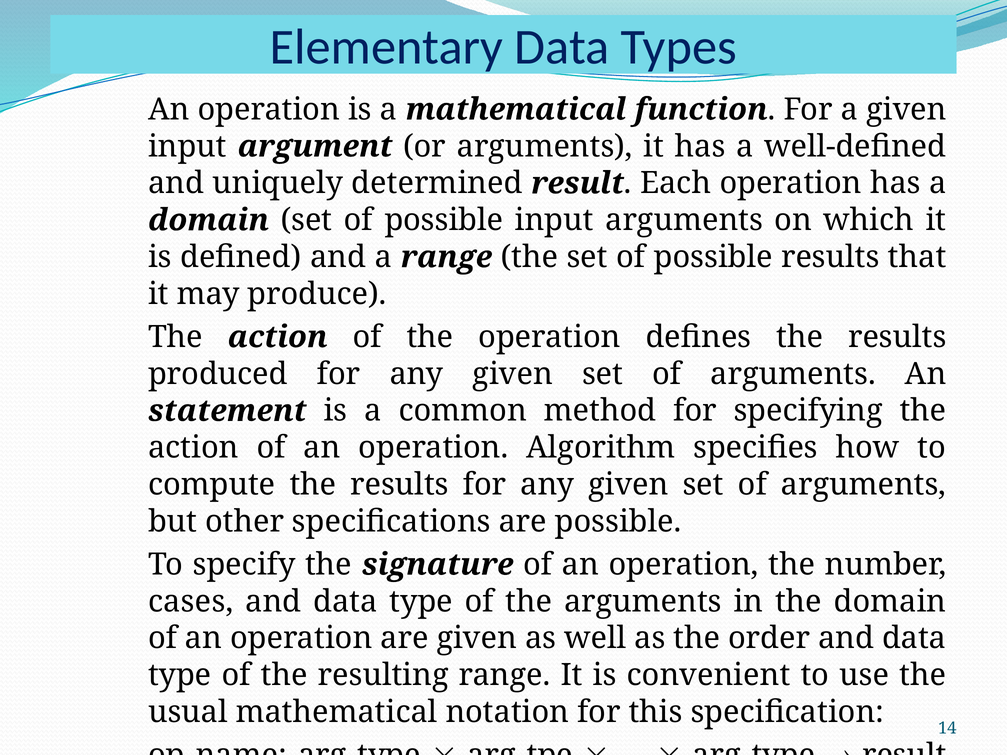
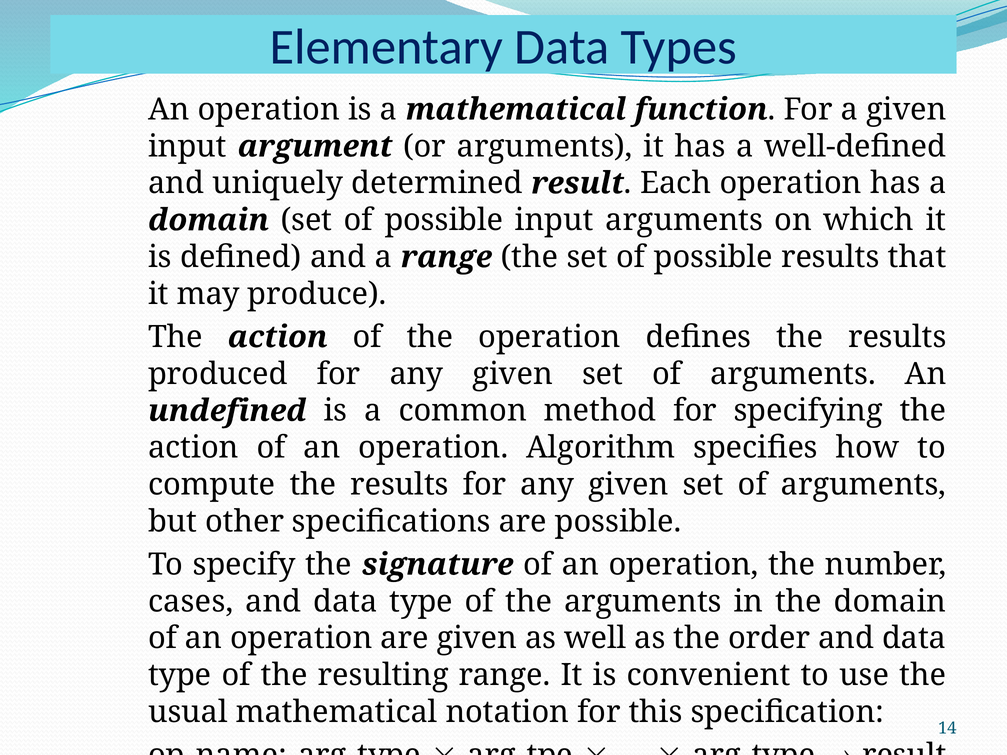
statement: statement -> undefined
